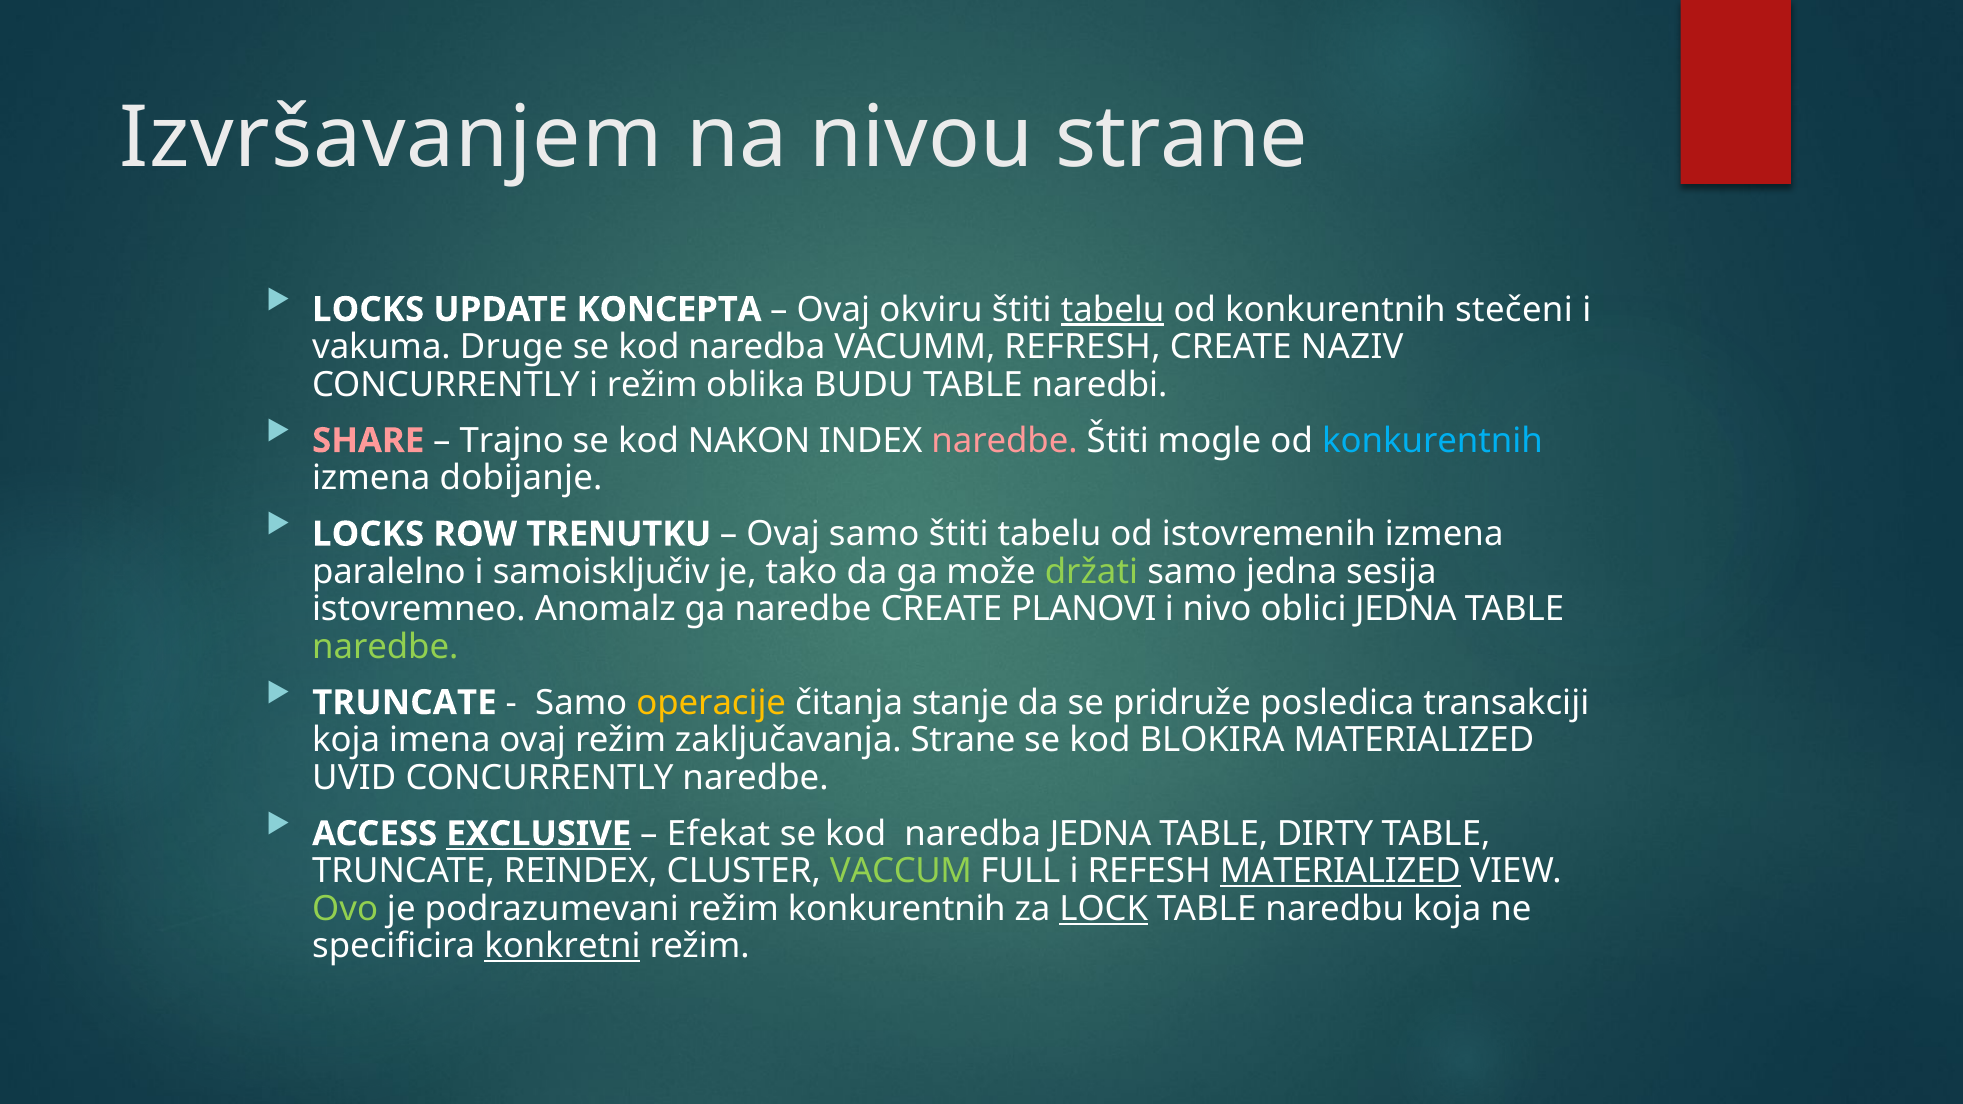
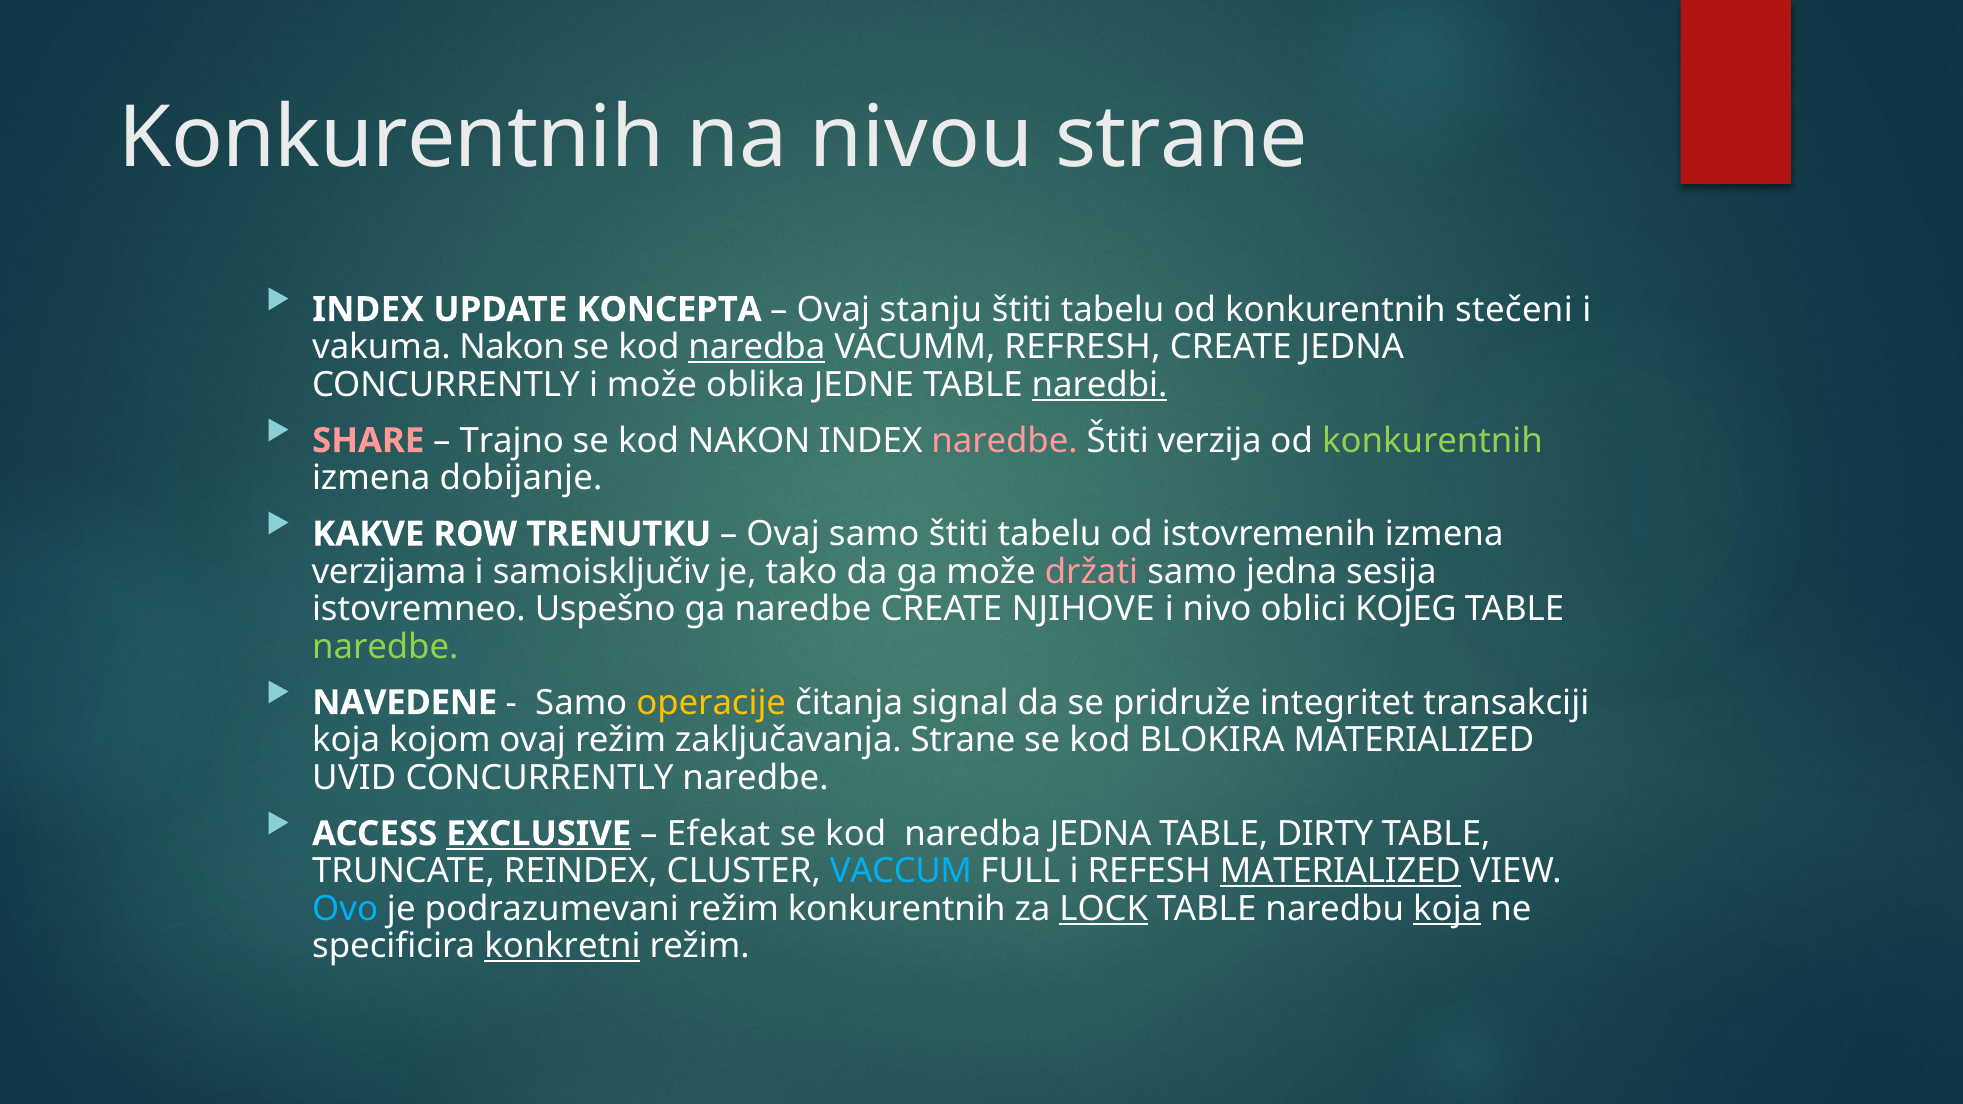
Izvršavanjem at (391, 138): Izvršavanjem -> Konkurentnih
LOCKS at (368, 310): LOCKS -> INDEX
okviru: okviru -> stanju
tabelu at (1113, 310) underline: present -> none
vakuma Druge: Druge -> Nakon
naredba at (757, 347) underline: none -> present
CREATE NAZIV: NAZIV -> JEDNA
i režim: režim -> može
BUDU: BUDU -> JEDNE
naredbi underline: none -> present
mogle: mogle -> verzija
konkurentnih at (1432, 441) colour: light blue -> light green
LOCKS at (368, 534): LOCKS -> KAKVE
paralelno: paralelno -> verzijama
držati colour: light green -> pink
Anomalz: Anomalz -> Uspešno
PLANOVI: PLANOVI -> NJIHOVE
oblici JEDNA: JEDNA -> KOJEG
TRUNCATE at (404, 703): TRUNCATE -> NAVEDENE
stanje: stanje -> signal
posledica: posledica -> integritet
imena: imena -> kojom
VACCUM colour: light green -> light blue
Ovo colour: light green -> light blue
koja at (1447, 909) underline: none -> present
